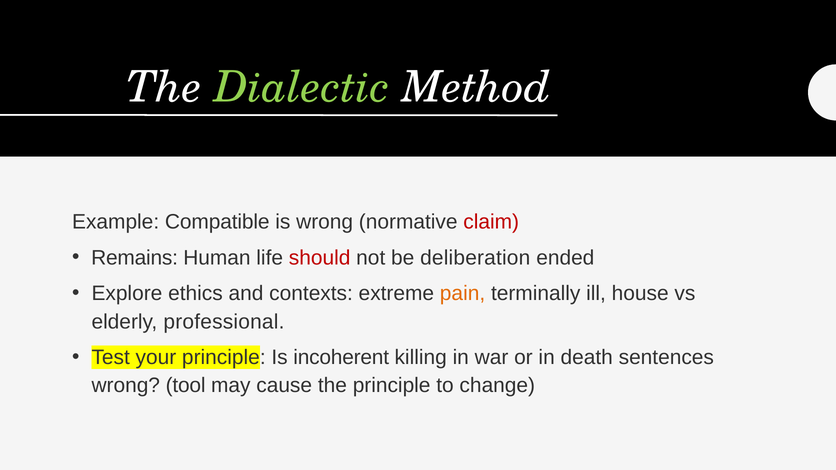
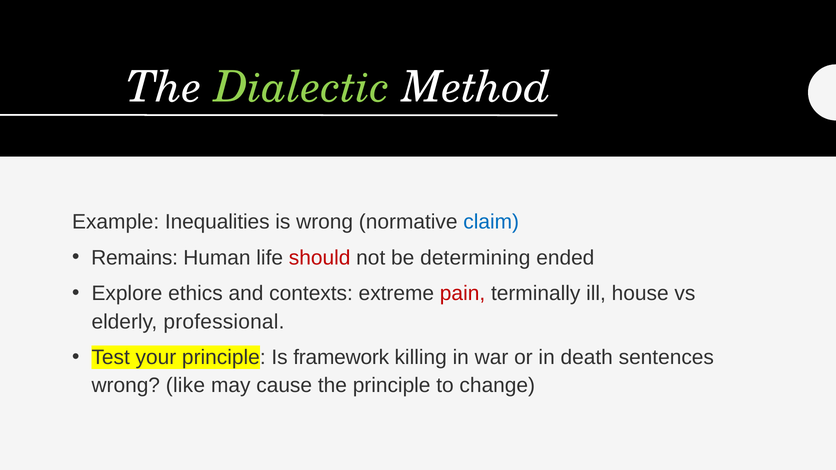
Compatible: Compatible -> Inequalities
claim colour: red -> blue
deliberation: deliberation -> determining
pain colour: orange -> red
incoherent: incoherent -> framework
tool: tool -> like
